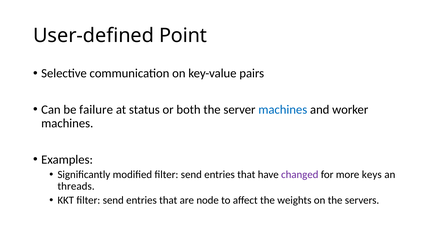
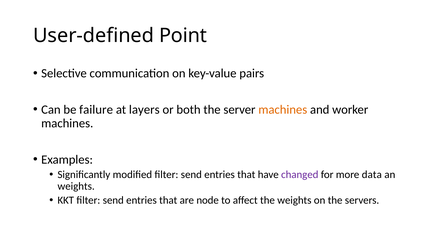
status: status -> layers
machines at (283, 110) colour: blue -> orange
keys: keys -> data
threads at (76, 186): threads -> weights
